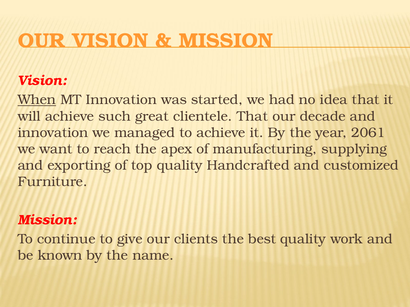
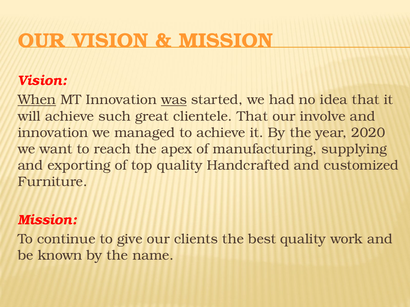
was underline: none -> present
decade: decade -> involve
2061: 2061 -> 2020
